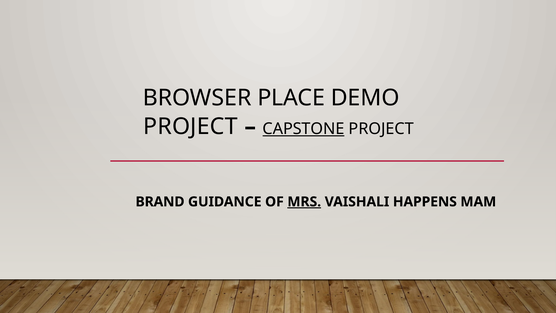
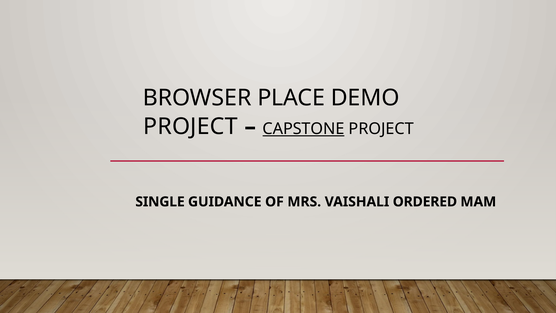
BRAND: BRAND -> SINGLE
MRS underline: present -> none
HAPPENS: HAPPENS -> ORDERED
